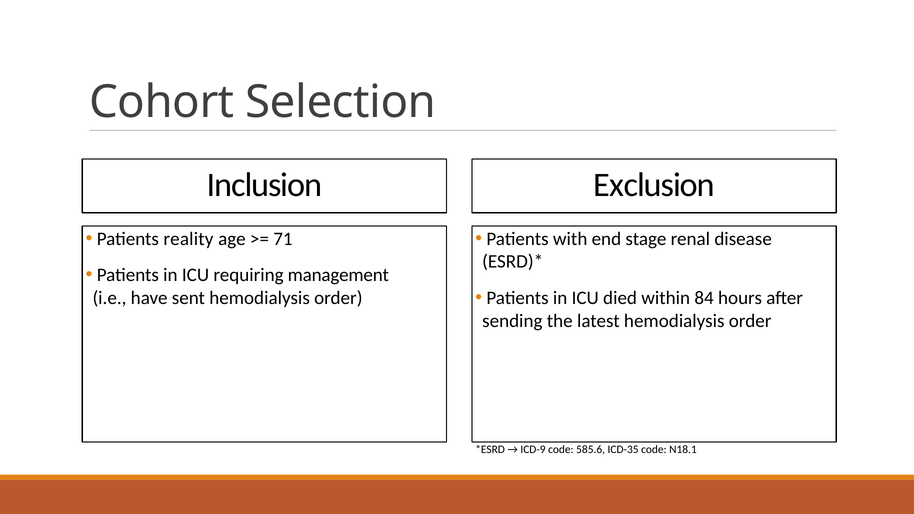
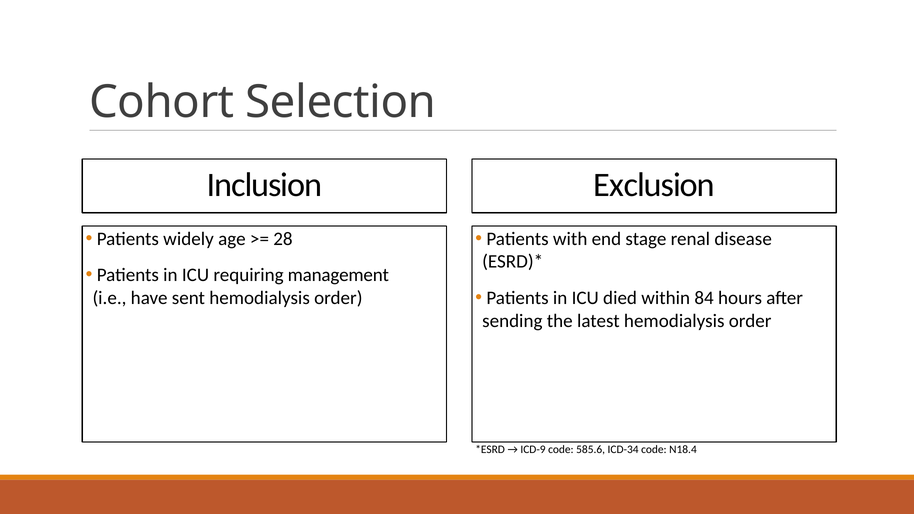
reality: reality -> widely
71: 71 -> 28
ICD-35: ICD-35 -> ICD-34
N18.1: N18.1 -> N18.4
